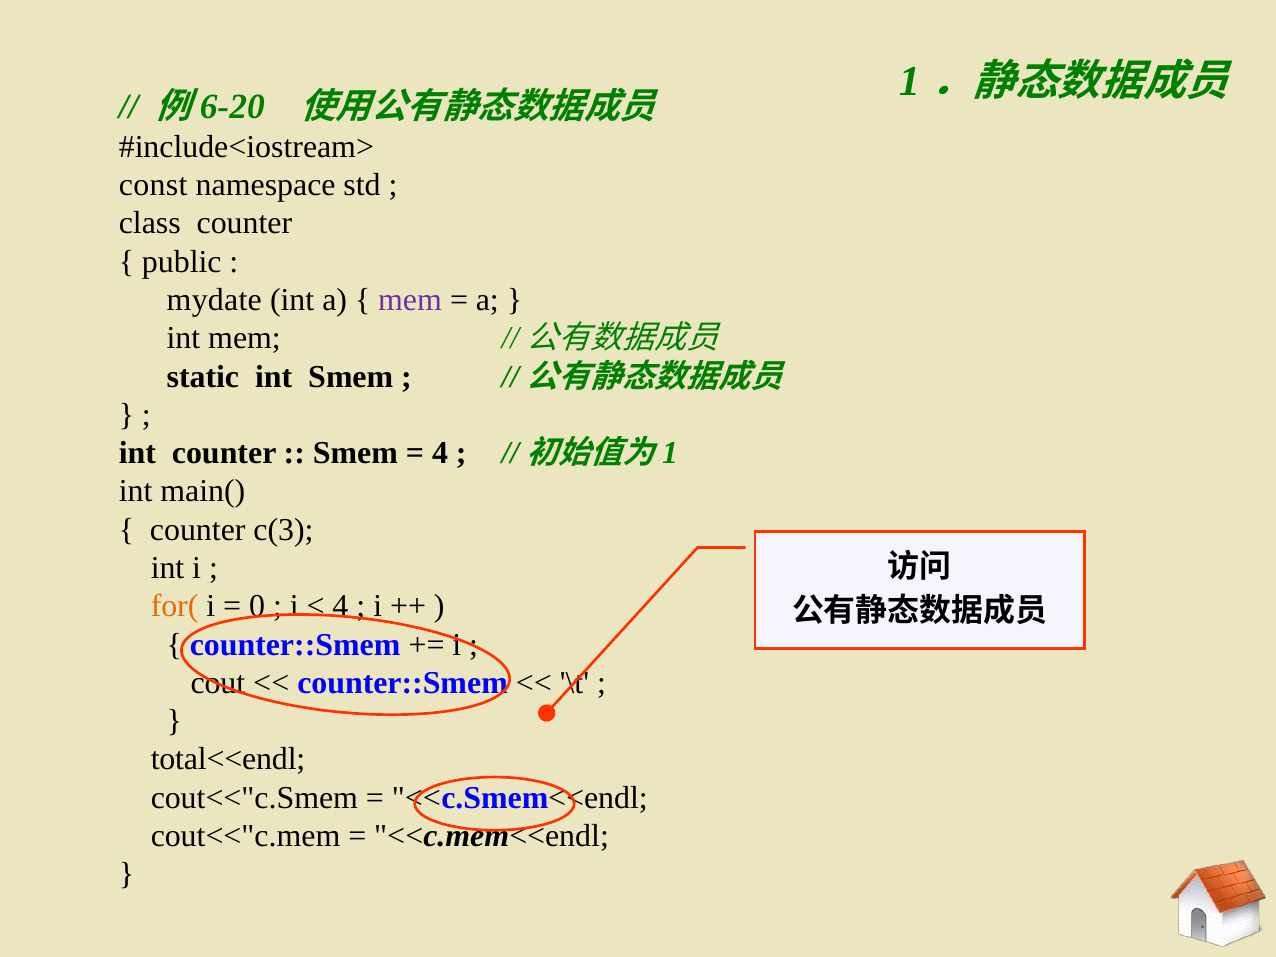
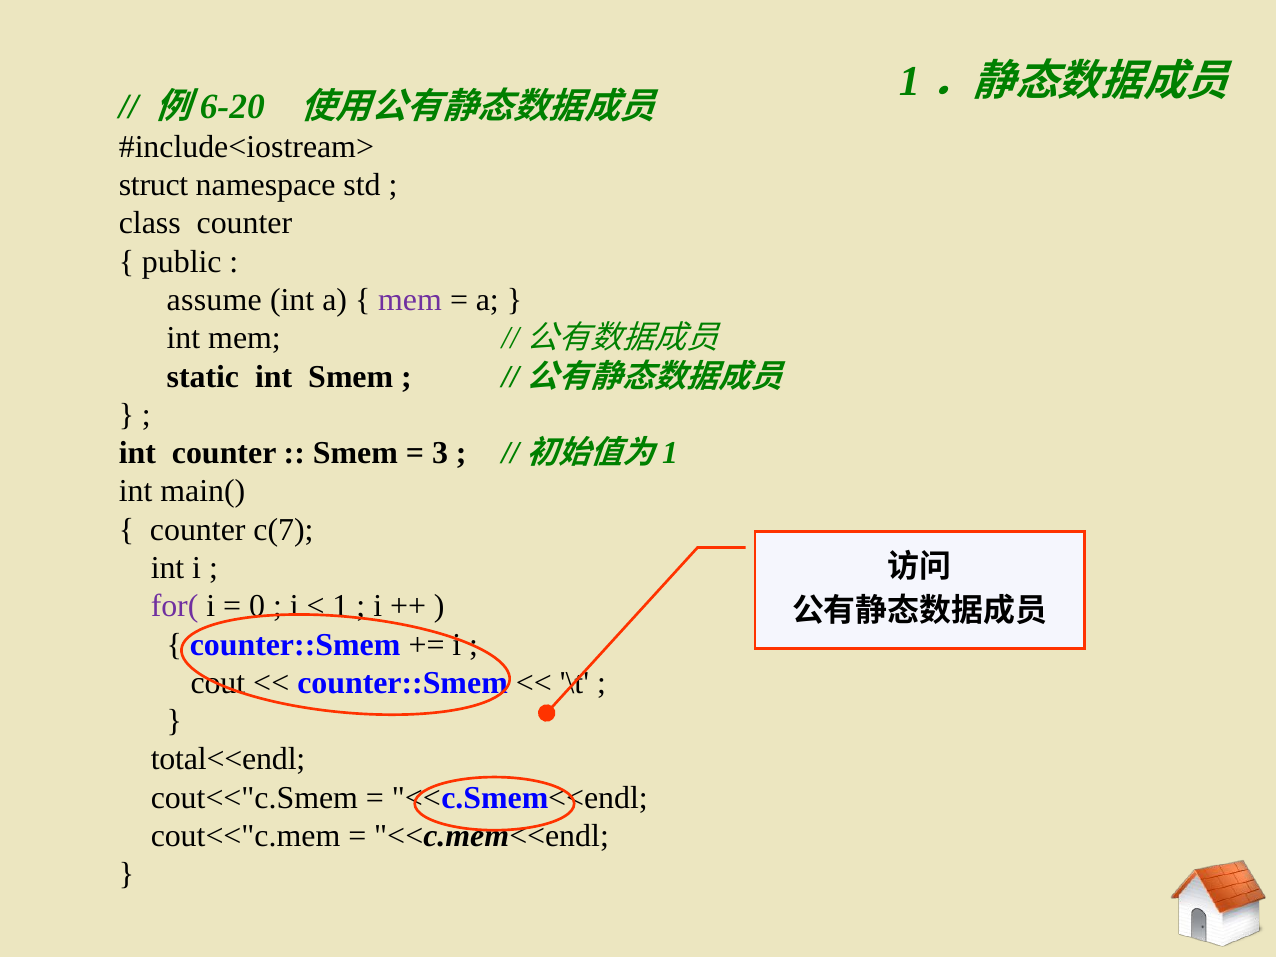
const: const -> struct
mydate: mydate -> assume
4 at (440, 453): 4 -> 3
c(3: c(3 -> c(7
for( colour: orange -> purple
4 at (340, 606): 4 -> 1
